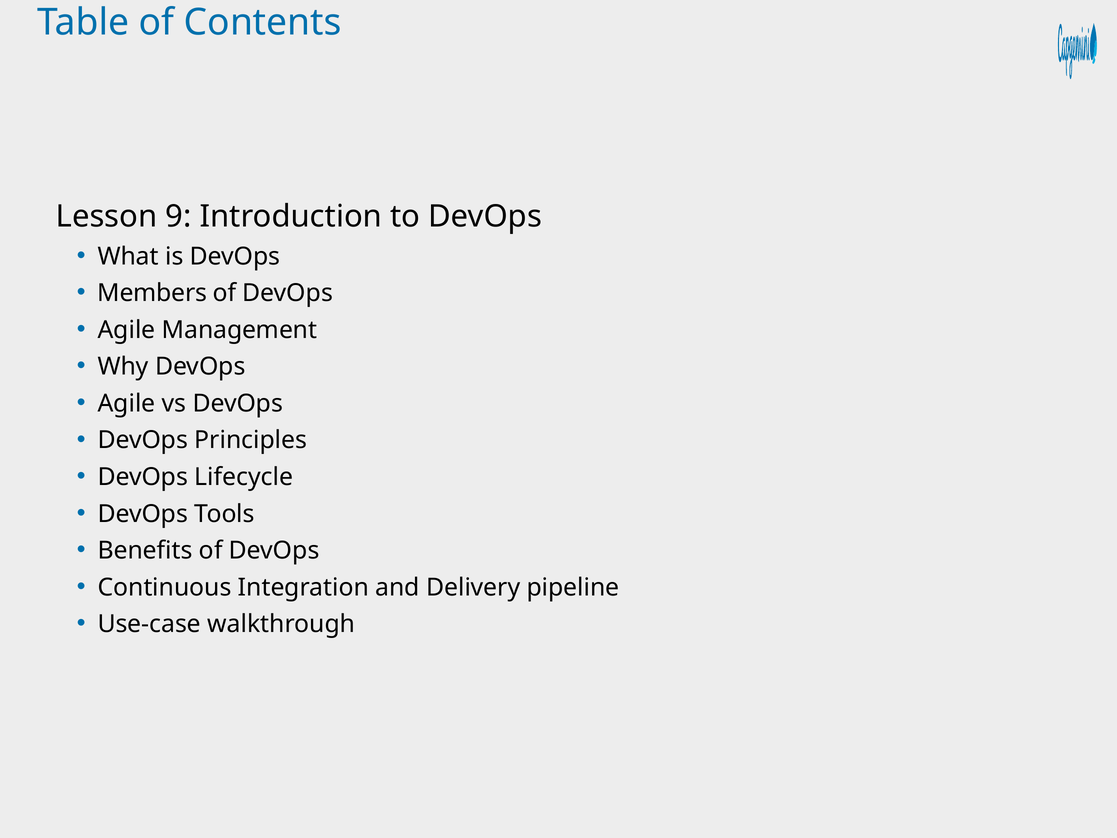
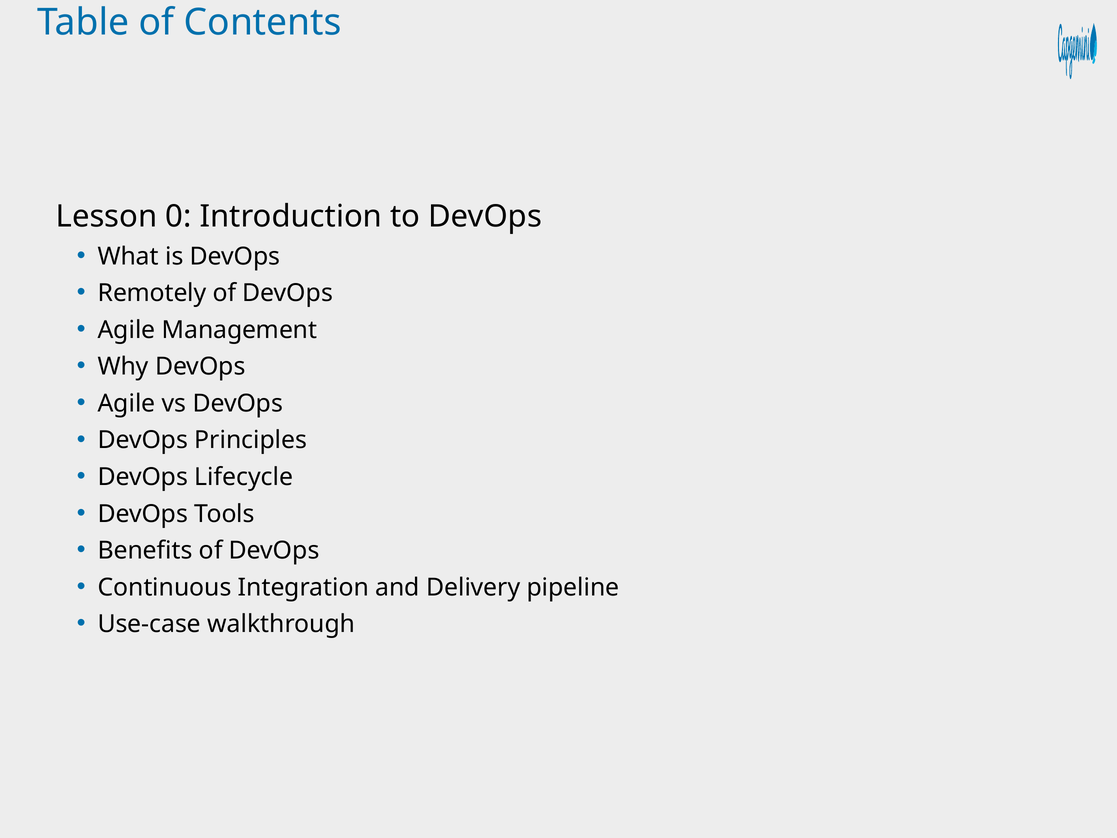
9: 9 -> 0
Members: Members -> Remotely
